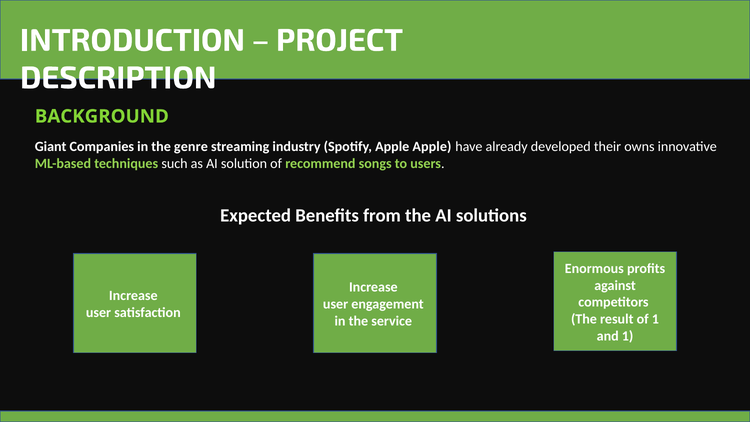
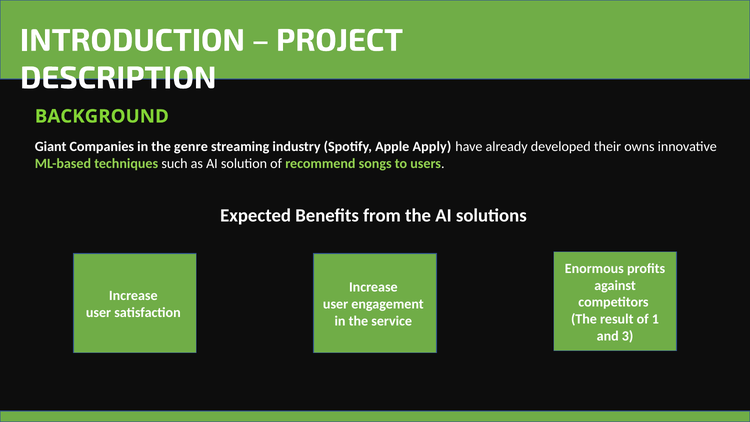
Apple Apple: Apple -> Apply
and 1: 1 -> 3
